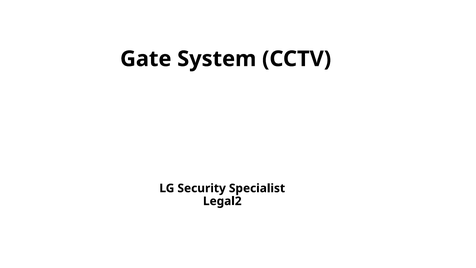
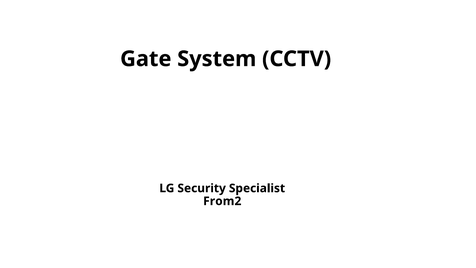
Legal2: Legal2 -> From2
